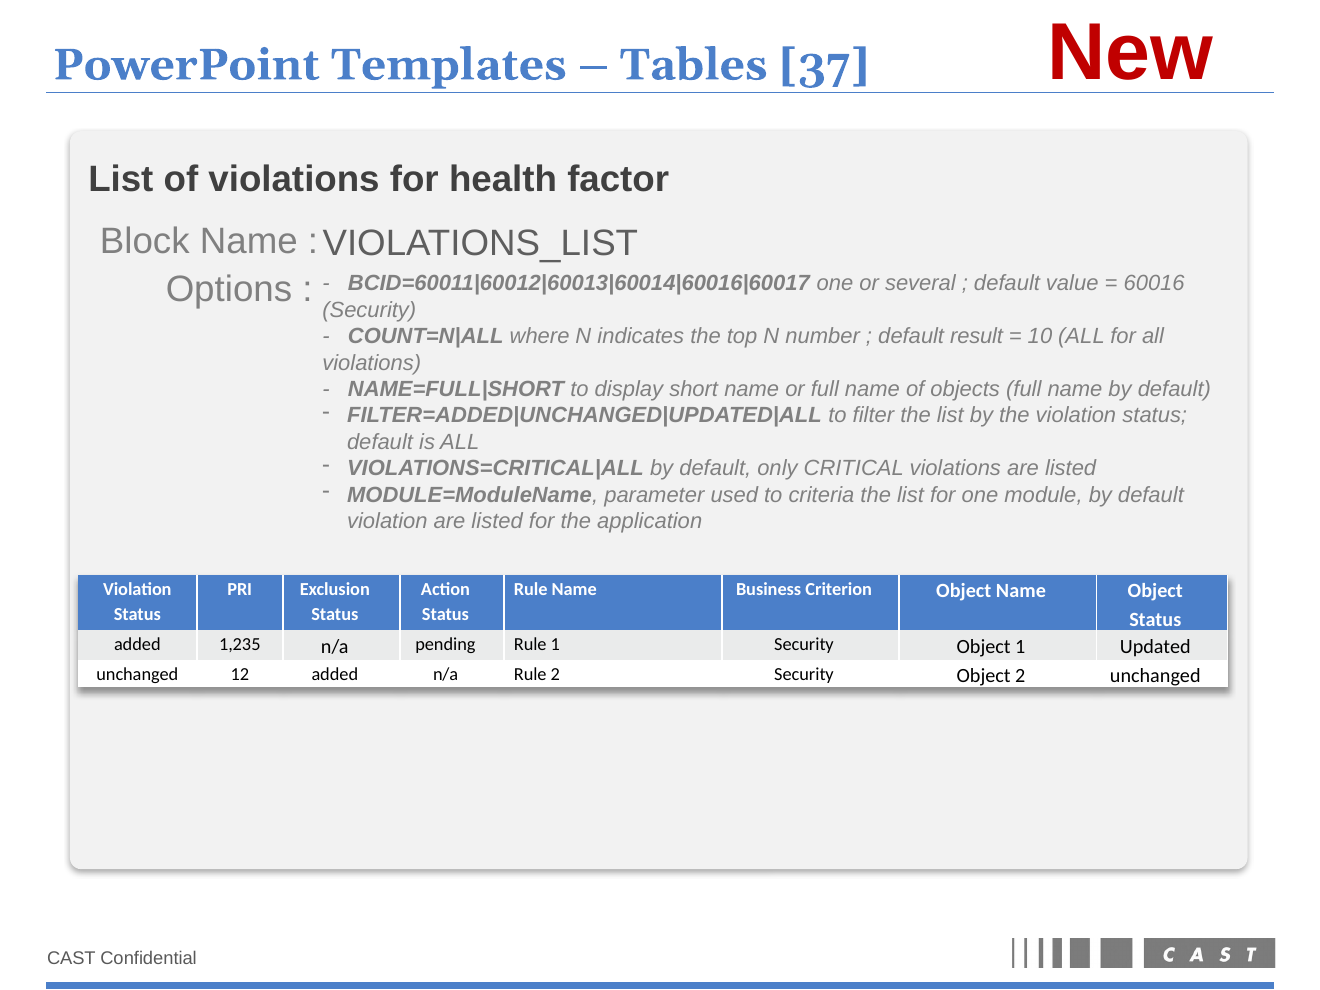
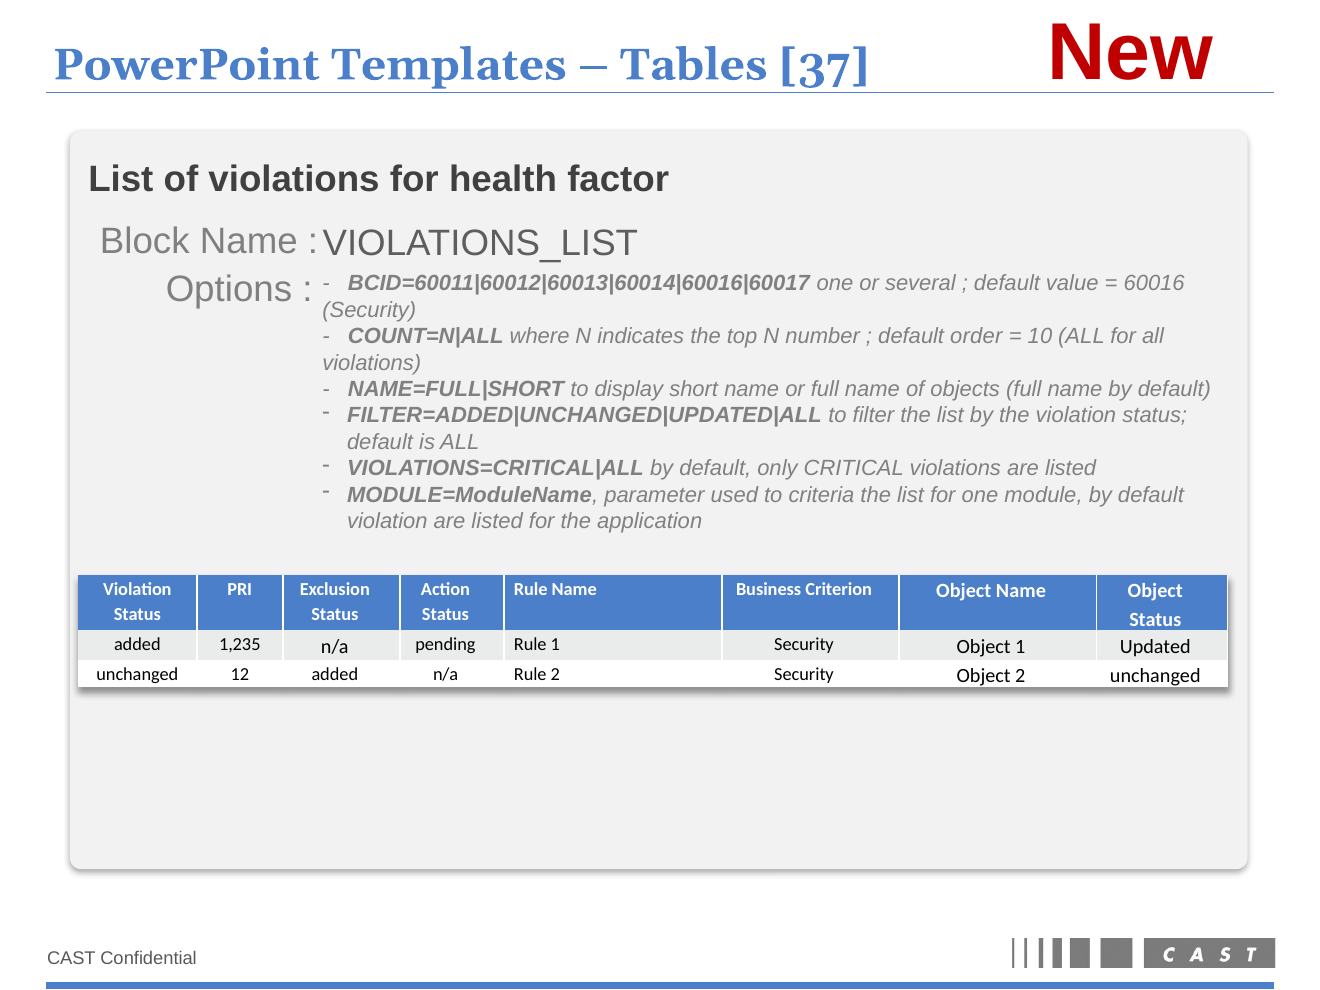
result: result -> order
